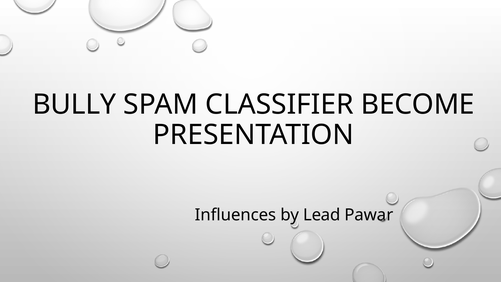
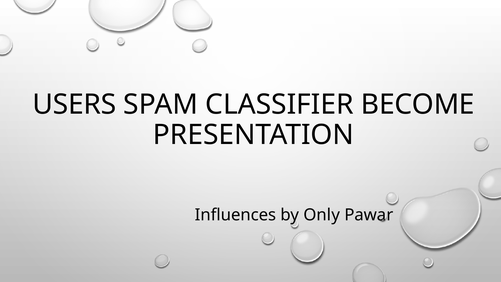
BULLY: BULLY -> USERS
Lead: Lead -> Only
